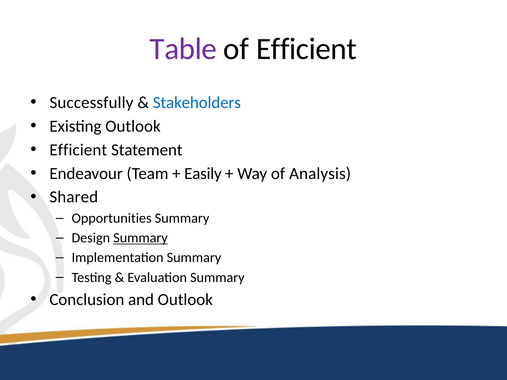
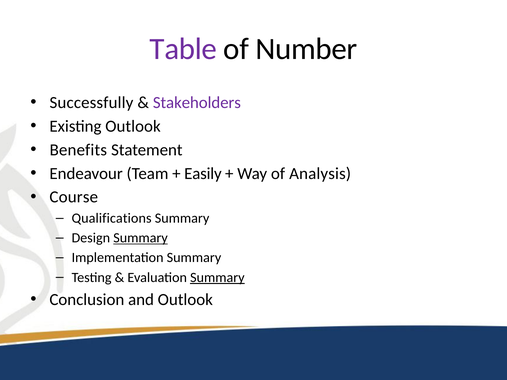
of Efficient: Efficient -> Number
Stakeholders colour: blue -> purple
Efficient at (78, 150): Efficient -> Benefits
Shared: Shared -> Course
Opportunities: Opportunities -> Qualifications
Summary at (217, 278) underline: none -> present
